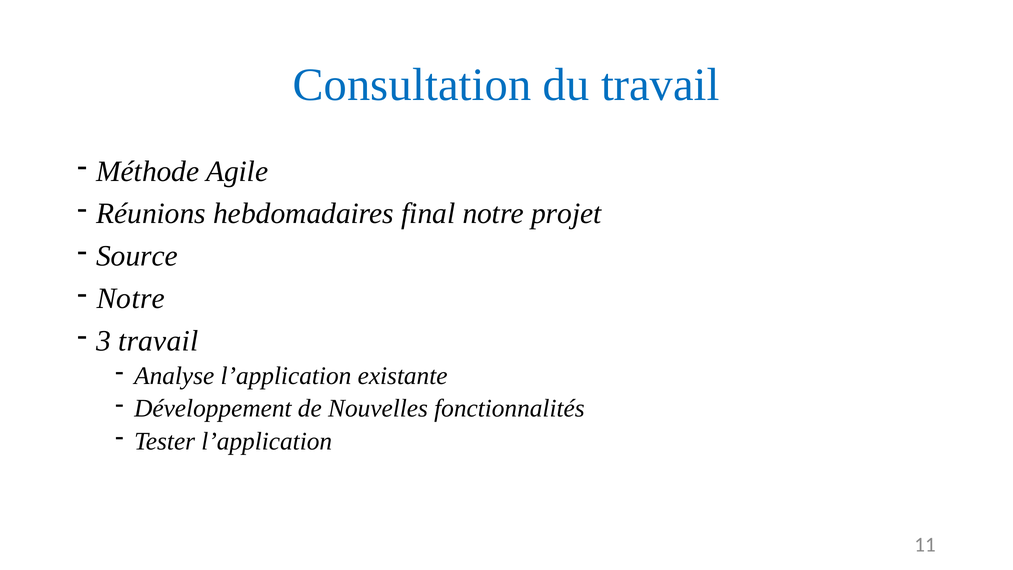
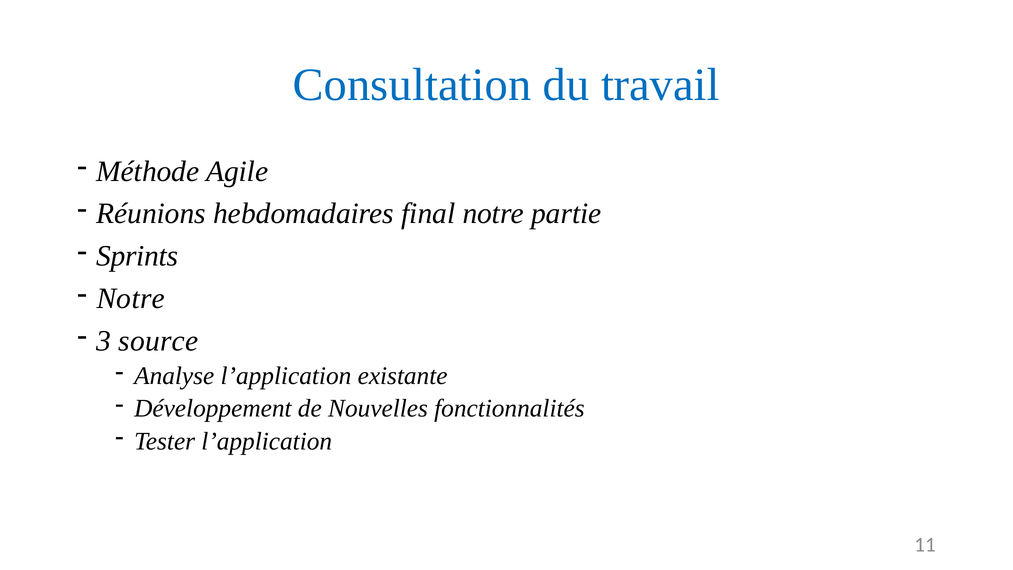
projet: projet -> partie
Source: Source -> Sprints
3 travail: travail -> source
